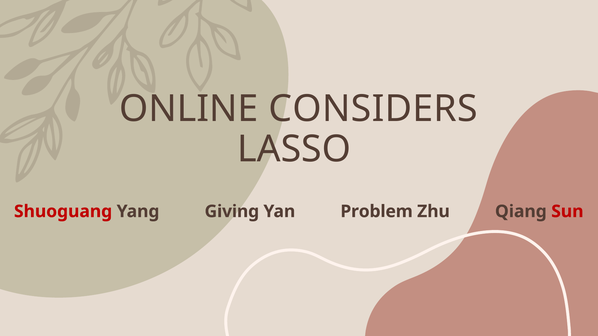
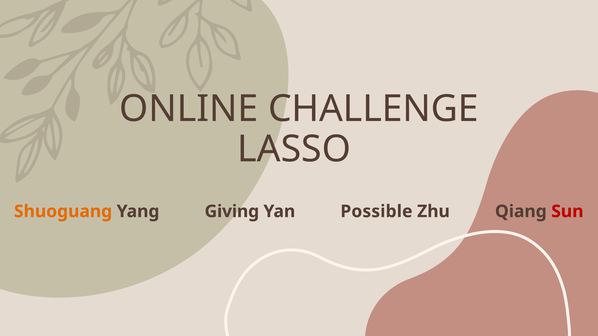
CONSIDERS: CONSIDERS -> CHALLENGE
Shuoguang colour: red -> orange
Problem: Problem -> Possible
